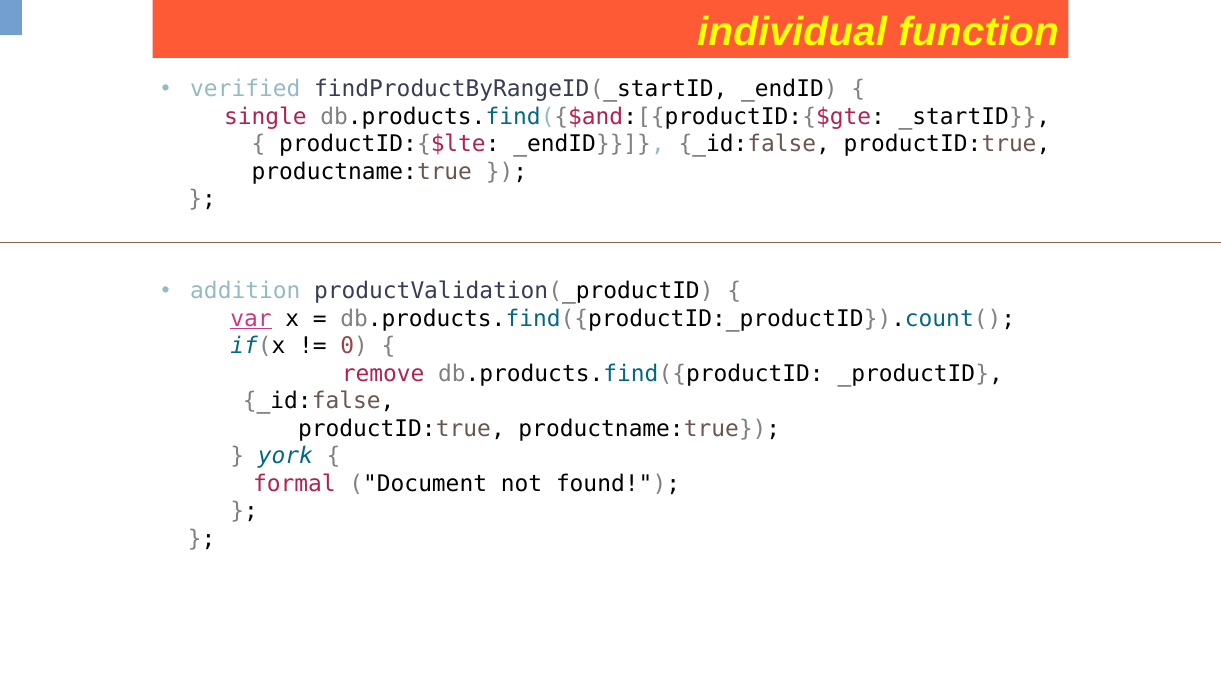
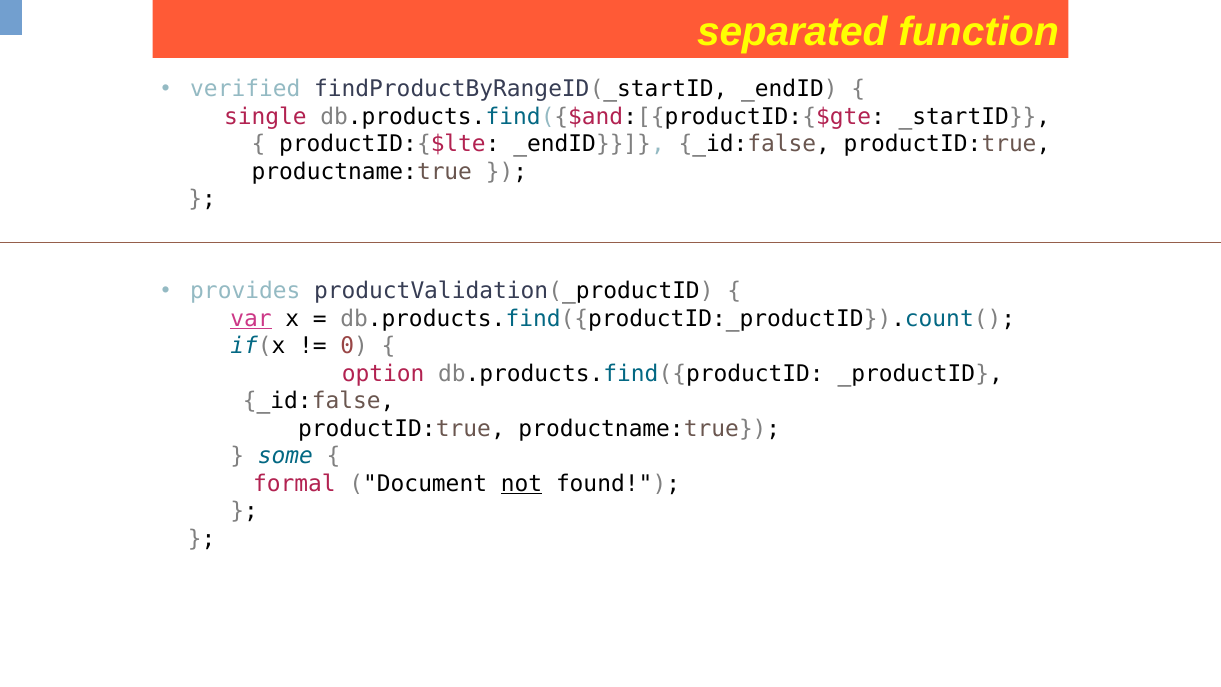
individual: individual -> separated
addition: addition -> provides
remove: remove -> option
york: york -> some
not underline: none -> present
